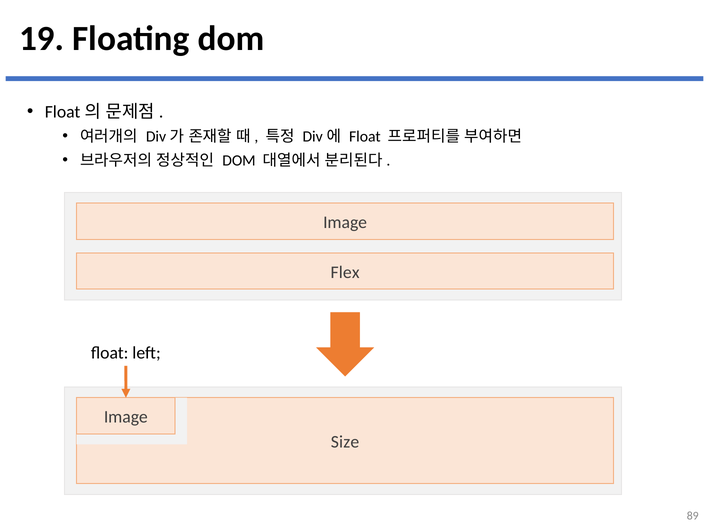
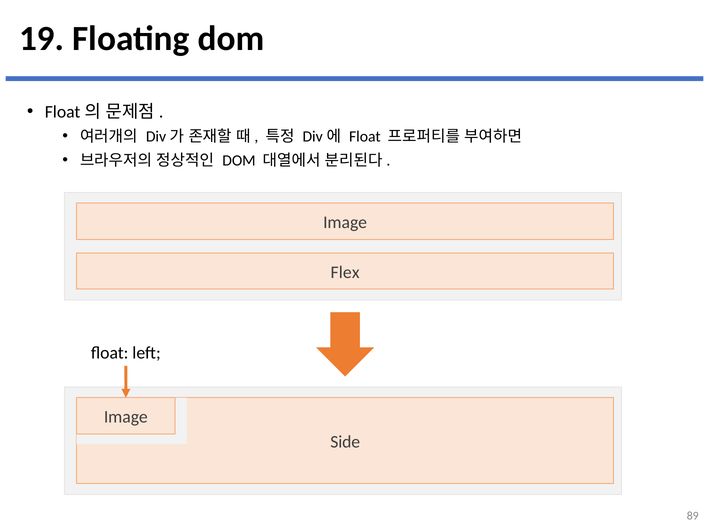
Size: Size -> Side
